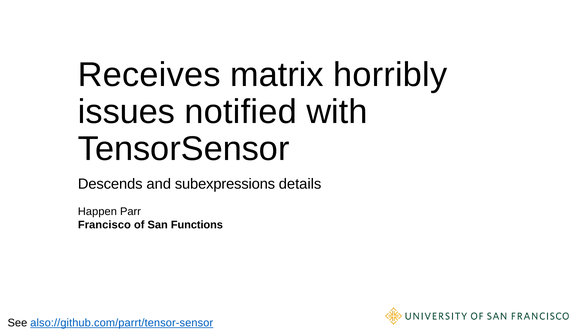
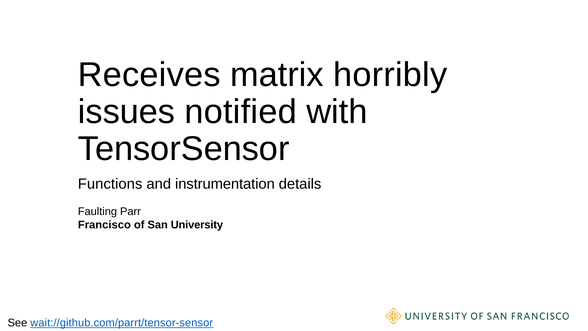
Descends: Descends -> Functions
subexpressions: subexpressions -> instrumentation
Happen: Happen -> Faulting
Functions: Functions -> University
also://github.com/parrt/tensor-sensor: also://github.com/parrt/tensor-sensor -> wait://github.com/parrt/tensor-sensor
